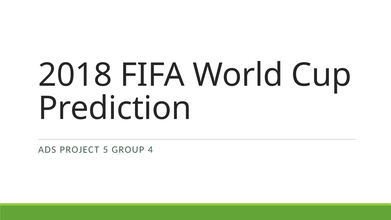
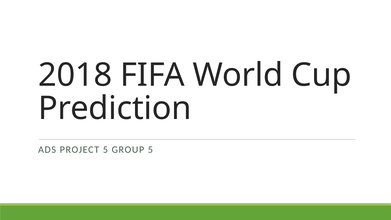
GROUP 4: 4 -> 5
